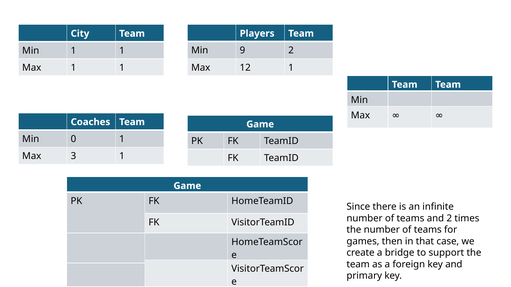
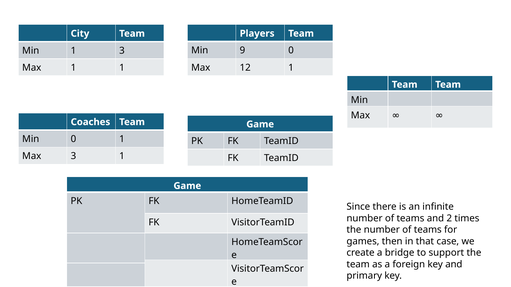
9 2: 2 -> 0
Min 1 1: 1 -> 3
